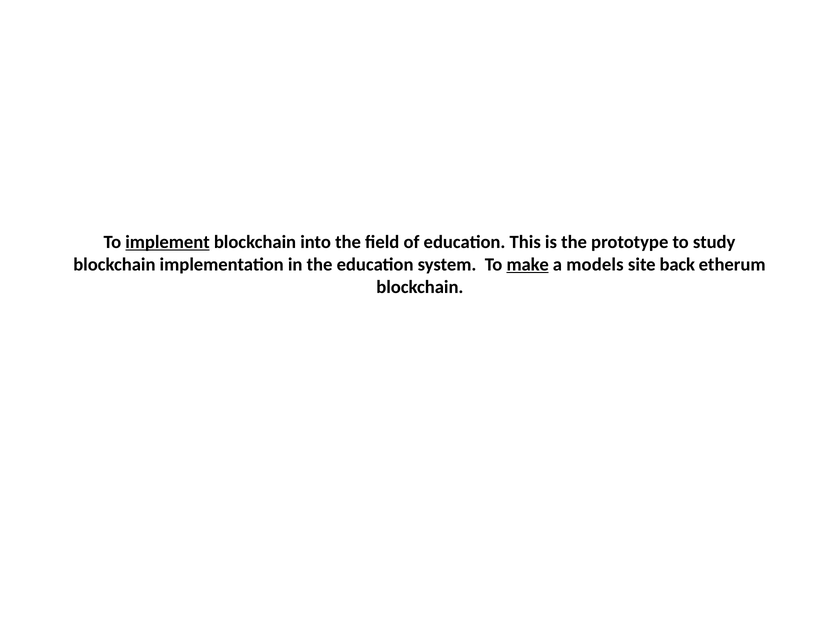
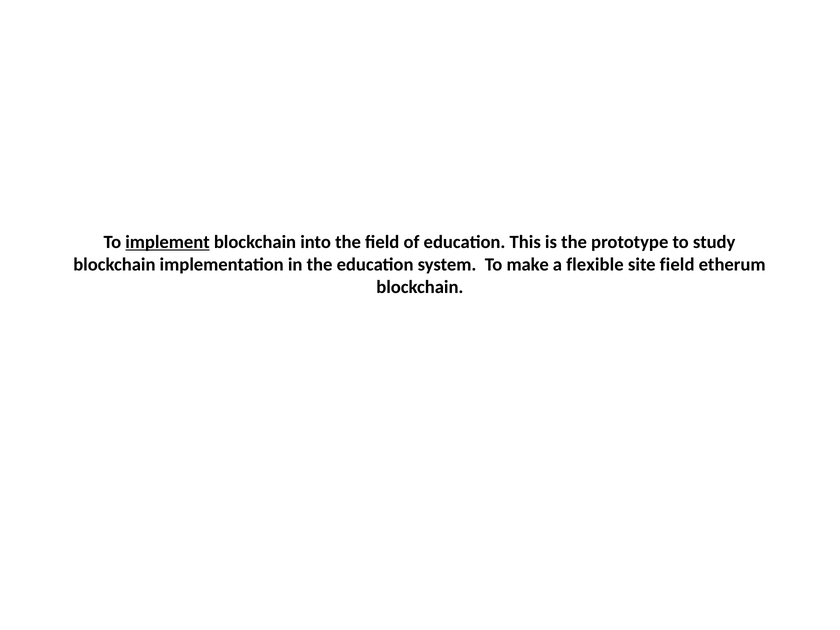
make underline: present -> none
models: models -> flexible
site back: back -> field
